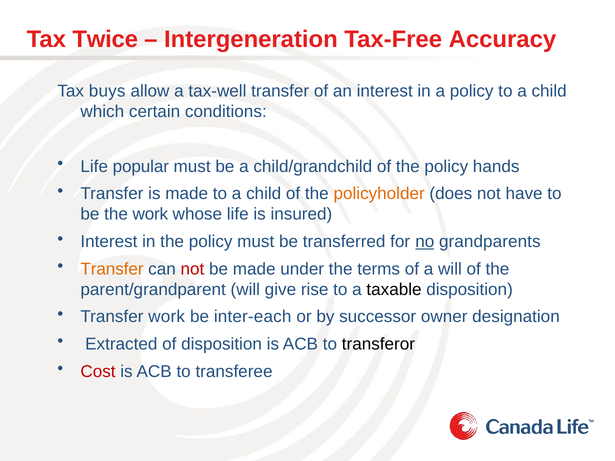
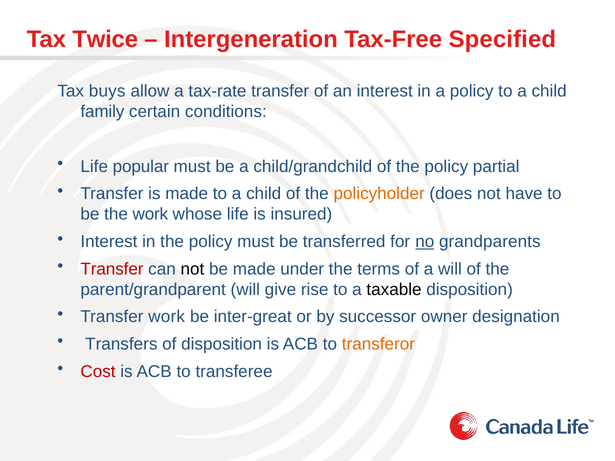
Accuracy: Accuracy -> Specified
tax-well: tax-well -> tax-rate
which: which -> family
hands: hands -> partial
Transfer at (112, 269) colour: orange -> red
not at (192, 269) colour: red -> black
inter-each: inter-each -> inter-great
Extracted: Extracted -> Transfers
transferor colour: black -> orange
